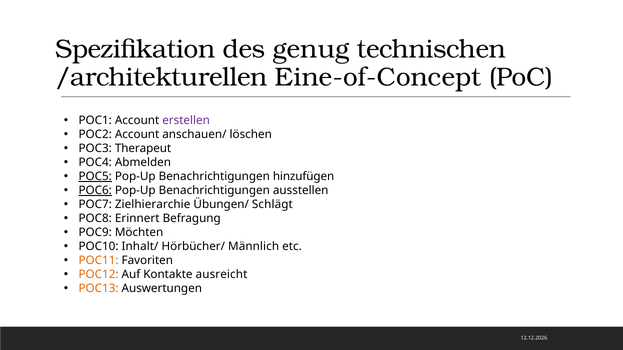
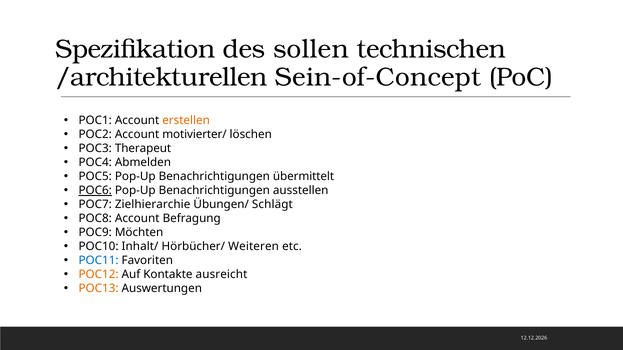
genug: genug -> sollen
Eine-of-Concept: Eine-of-Concept -> Sein-of-Concept
erstellen colour: purple -> orange
anschauen/: anschauen/ -> motivierter/
POC5 underline: present -> none
hinzufügen: hinzufügen -> übermittelt
POC8 Erinnert: Erinnert -> Account
Männlich: Männlich -> Weiteren
POC11 colour: orange -> blue
